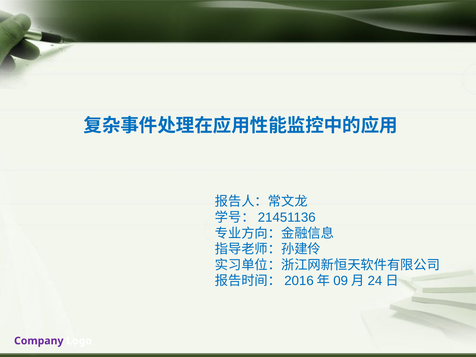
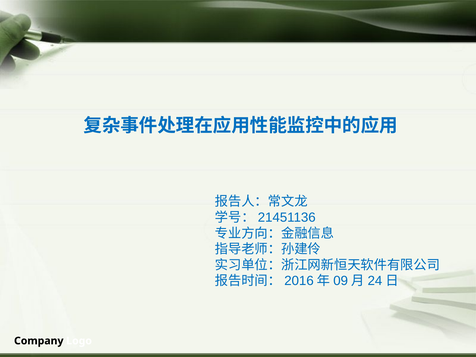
Company colour: purple -> black
